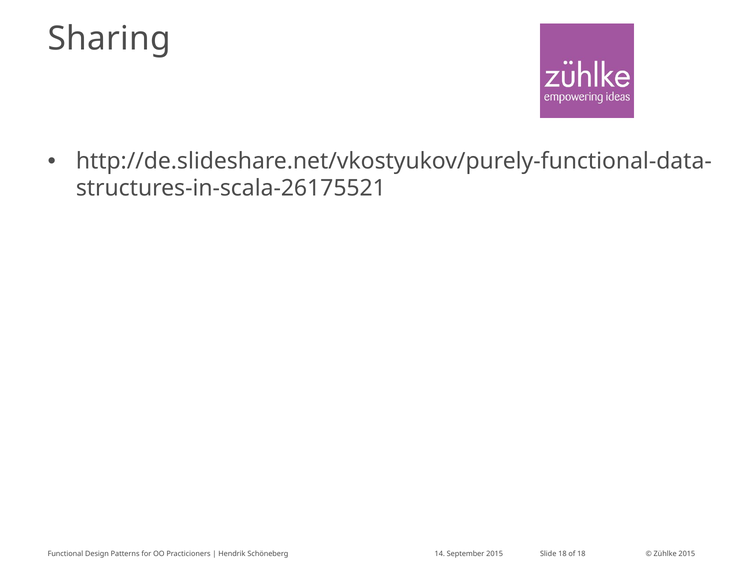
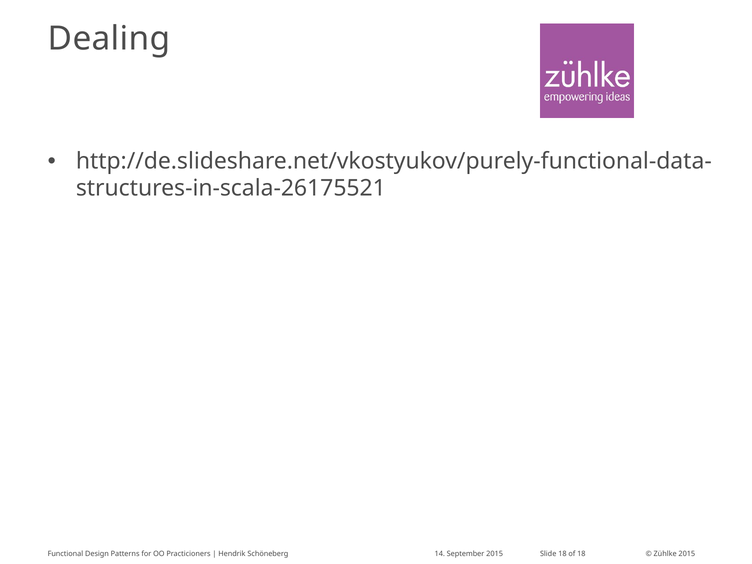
Sharing: Sharing -> Dealing
